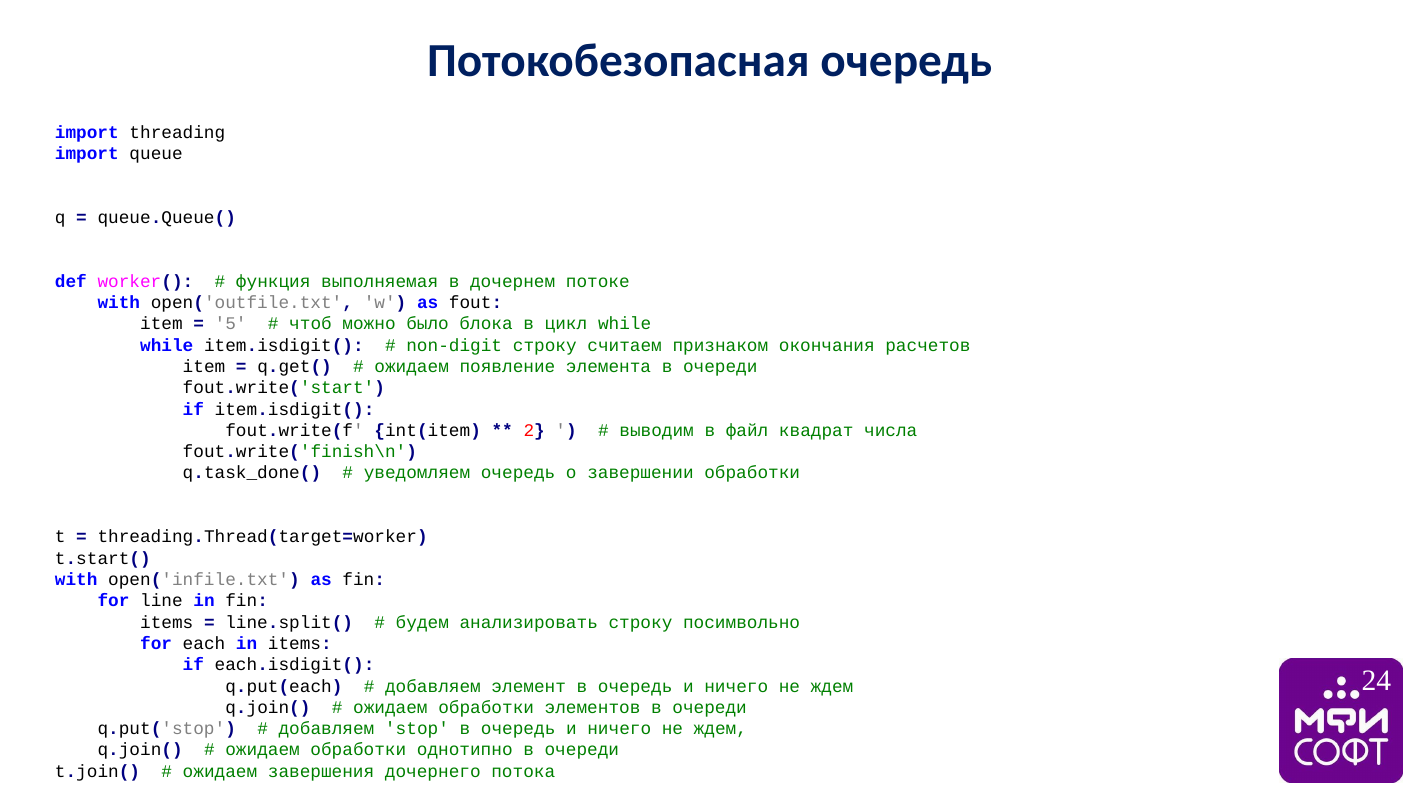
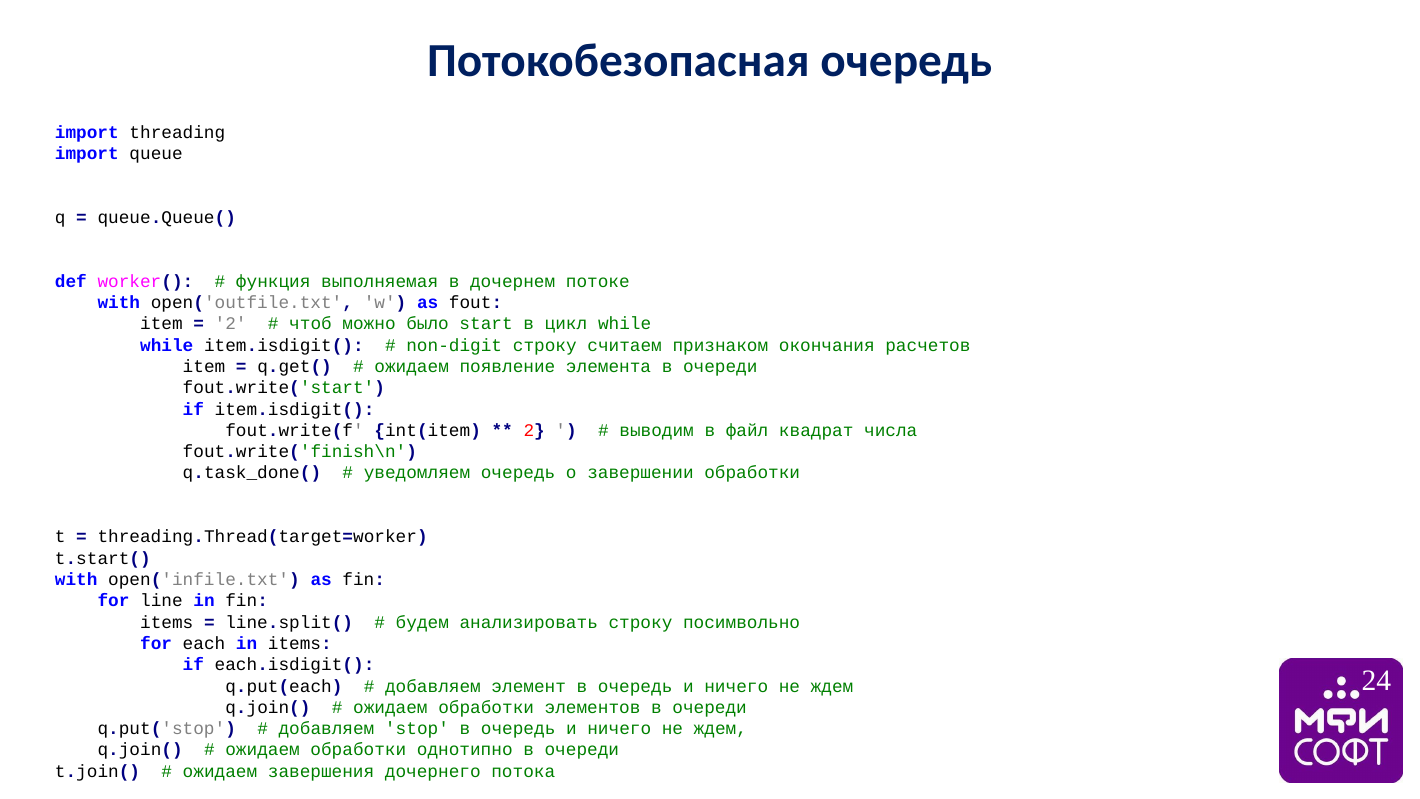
5 at (231, 324): 5 -> 2
блока: блока -> start
